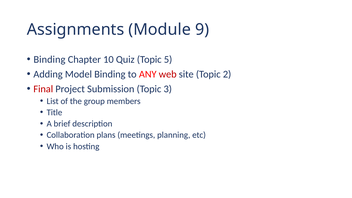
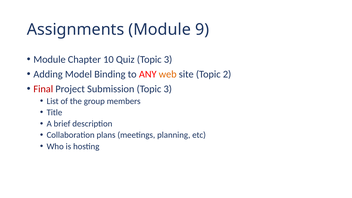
Binding at (49, 59): Binding -> Module
Quiz Topic 5: 5 -> 3
web colour: red -> orange
